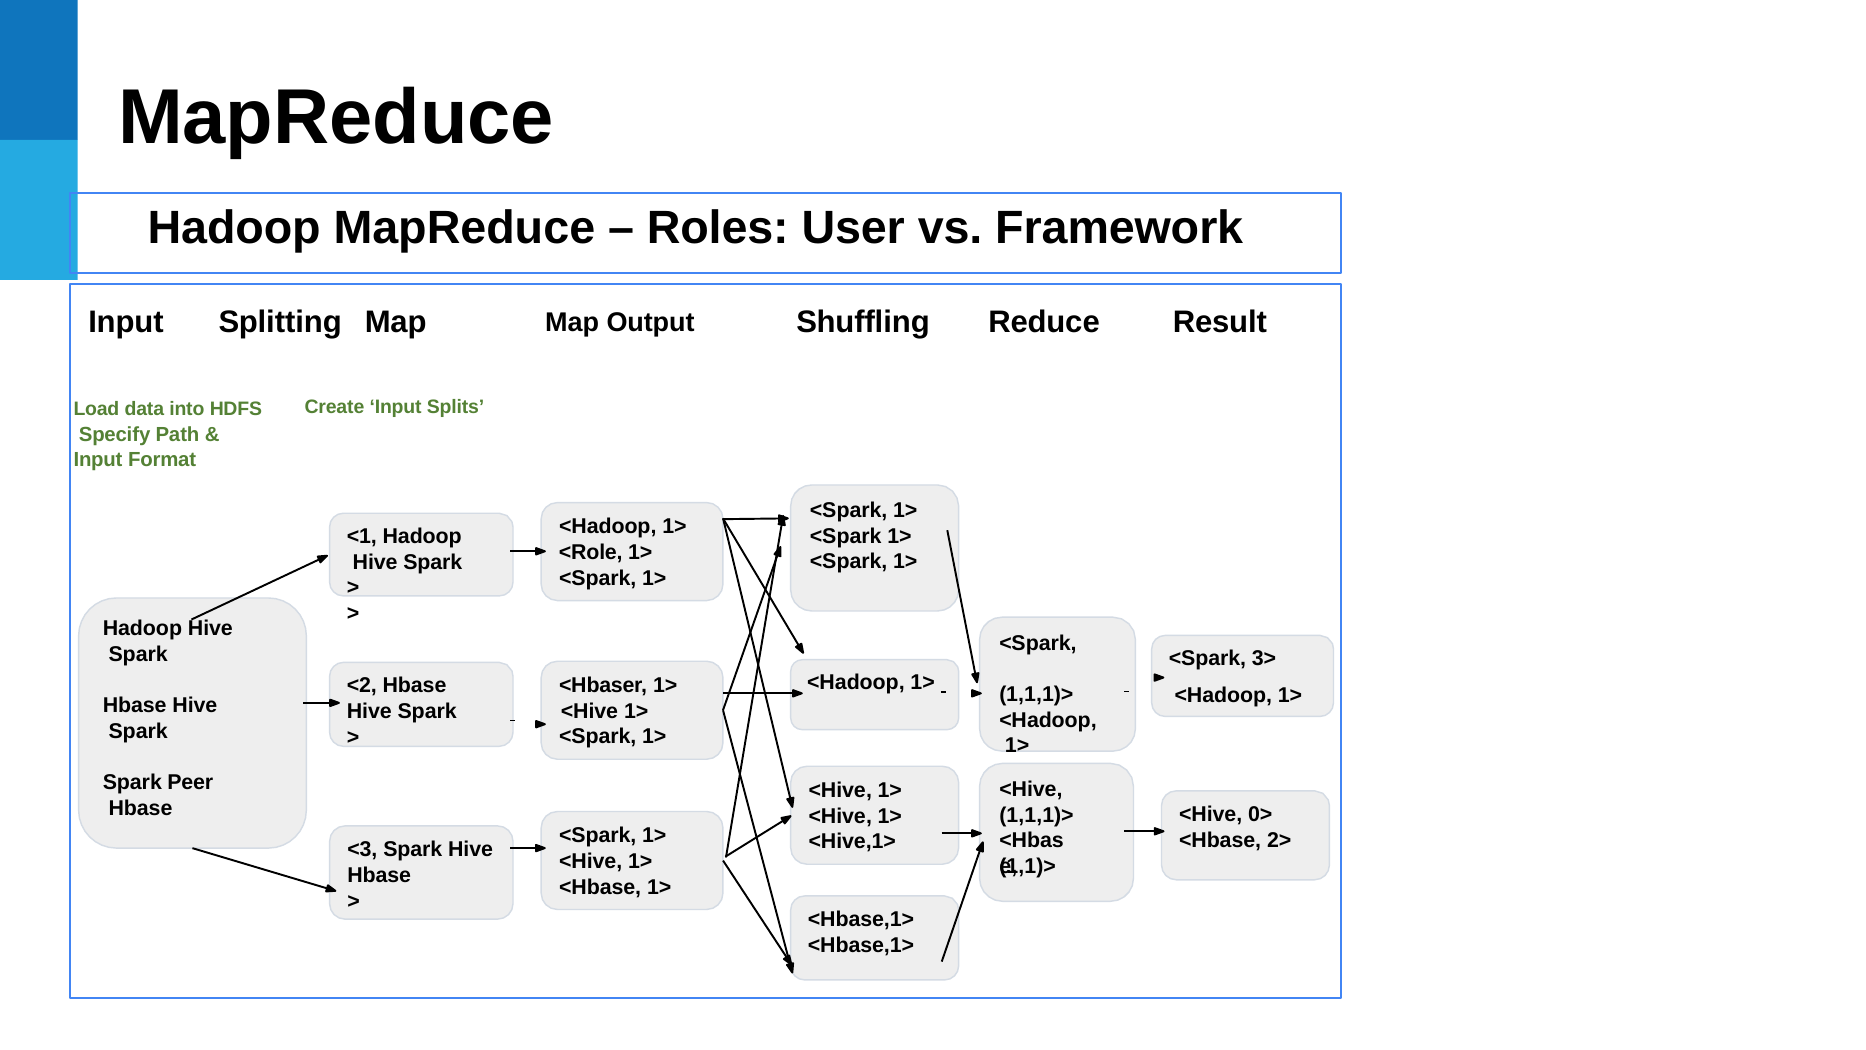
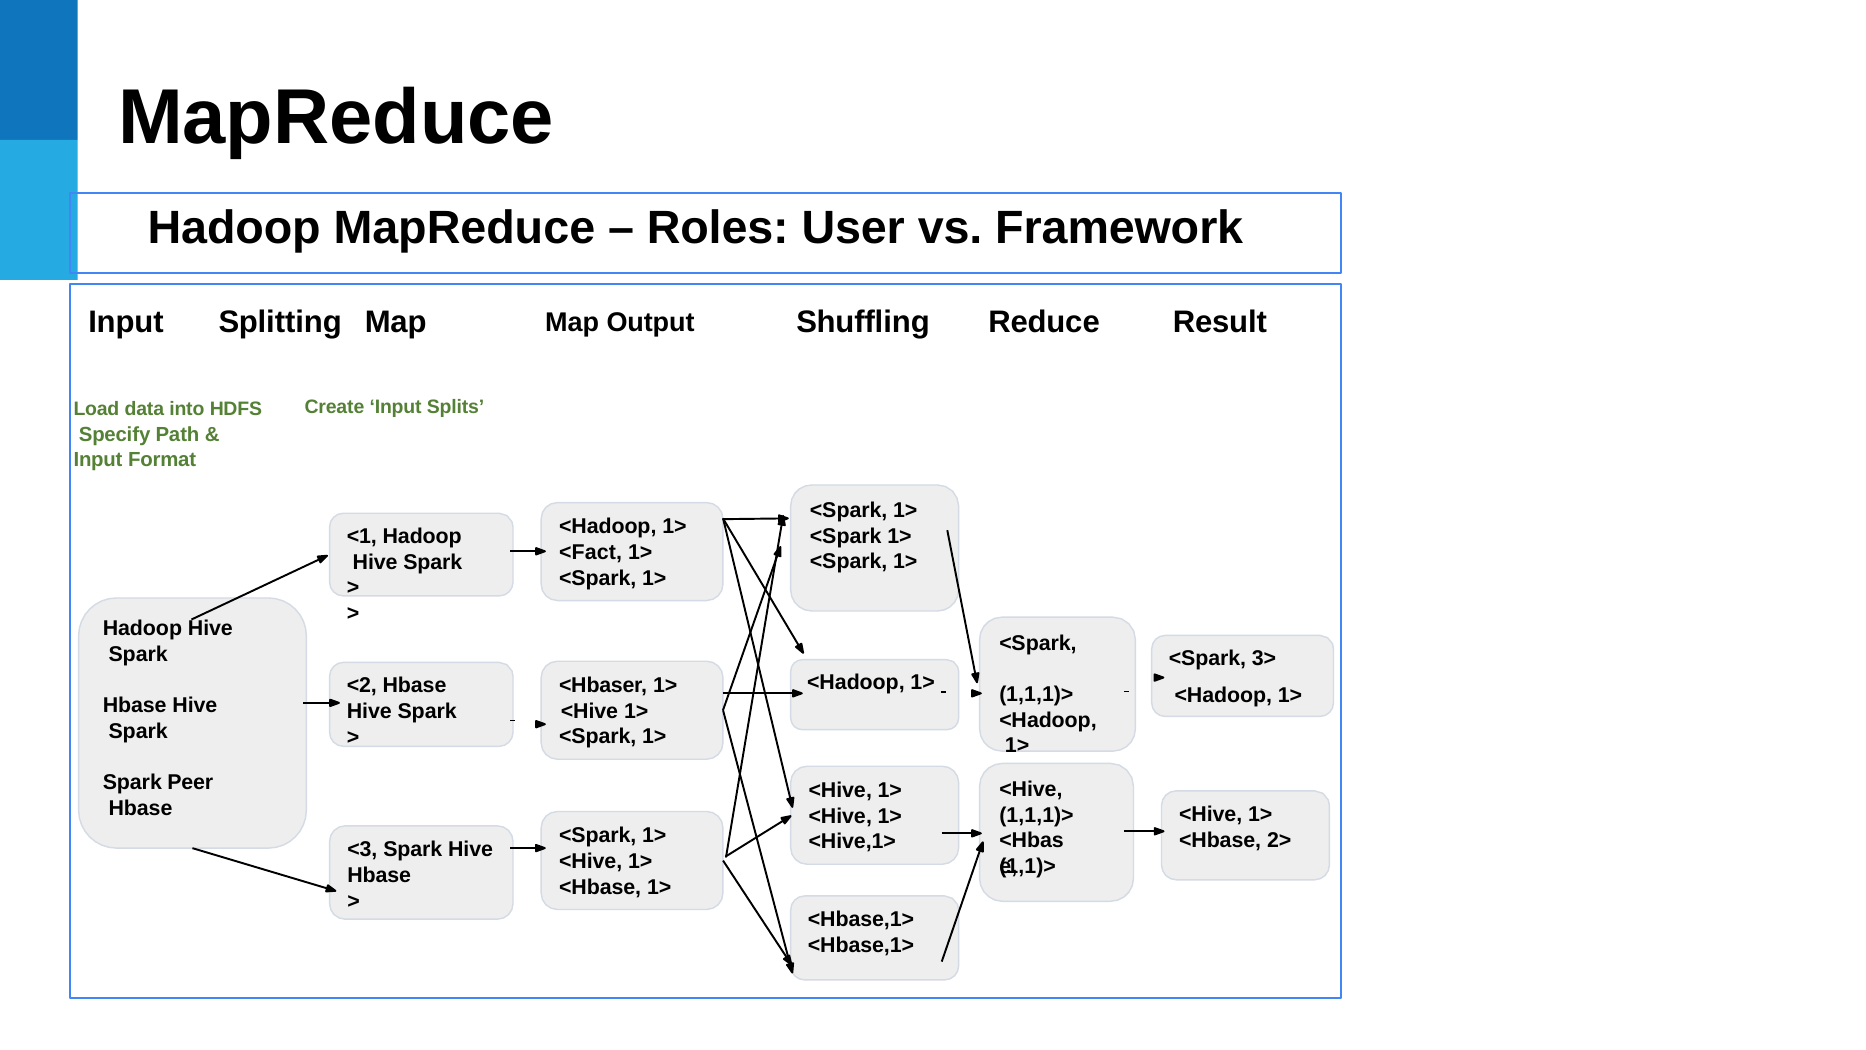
<Role: <Role -> <Fact
Hbase <Hive 0>: 0> -> 1>
